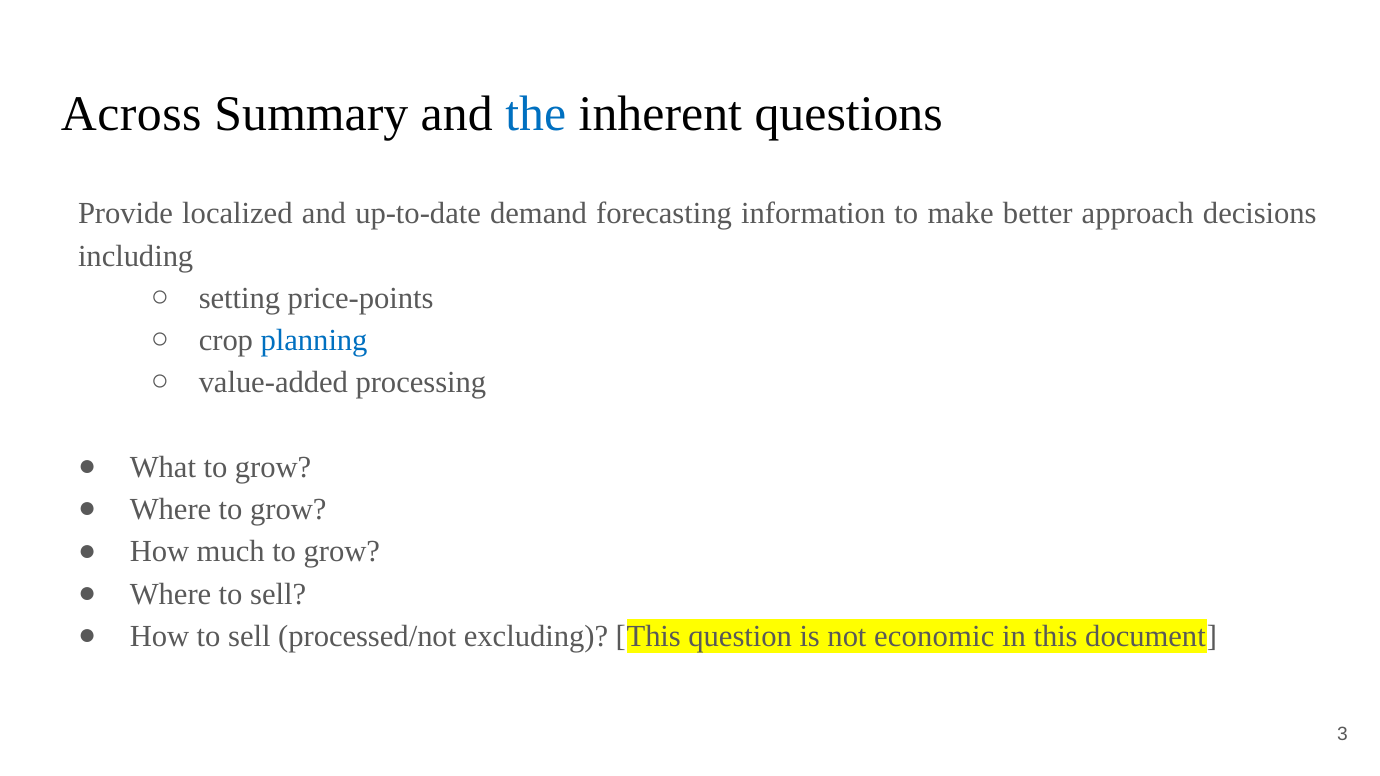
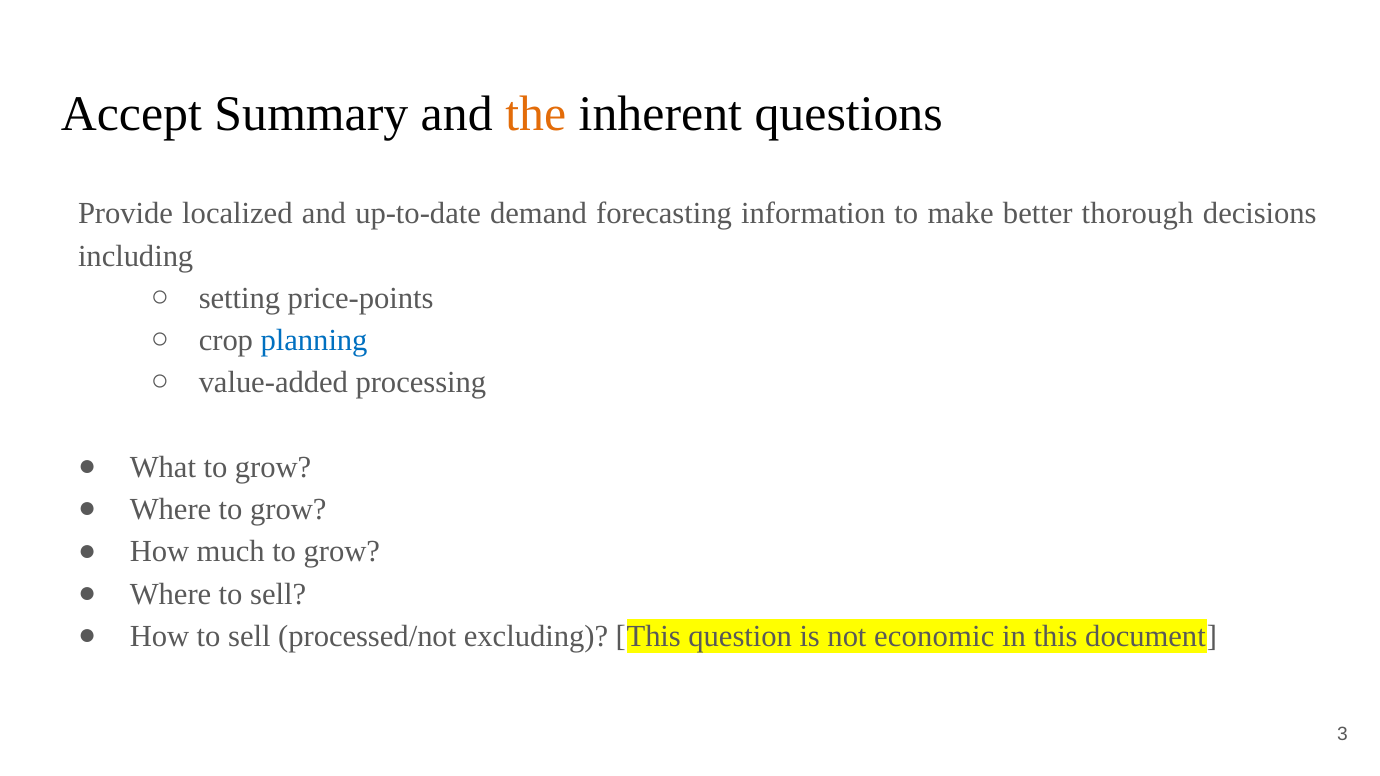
Across: Across -> Accept
the colour: blue -> orange
approach: approach -> thorough
